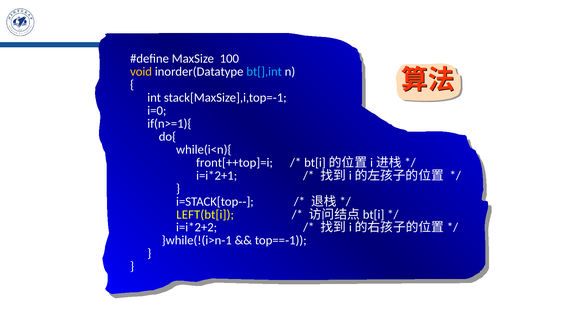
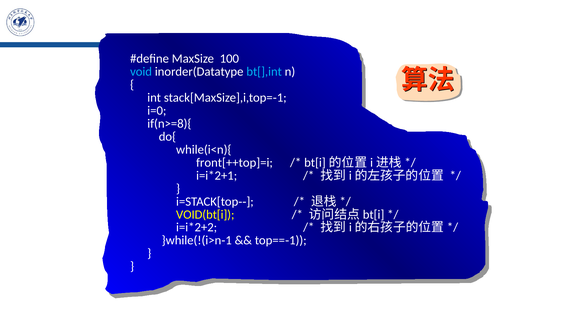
void colour: yellow -> light blue
if(n>=1){: if(n>=1){ -> if(n>=8){
LEFT(bt[i: LEFT(bt[i -> VOID(bt[i
